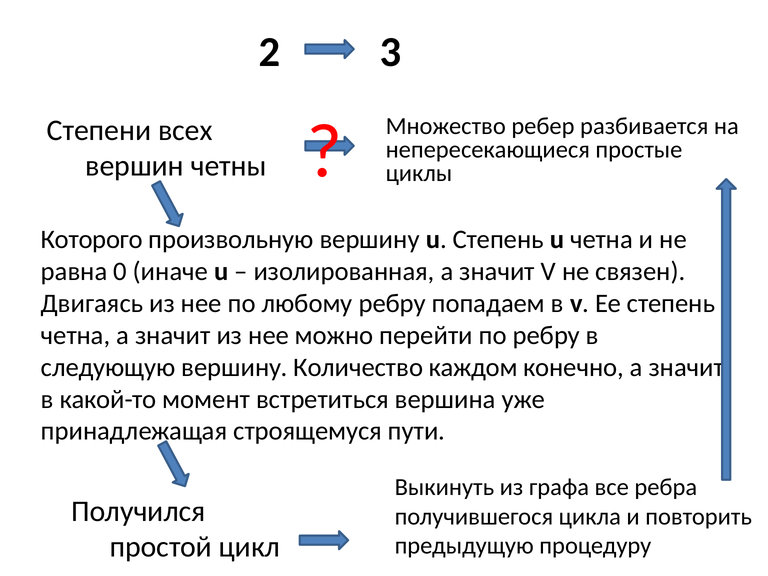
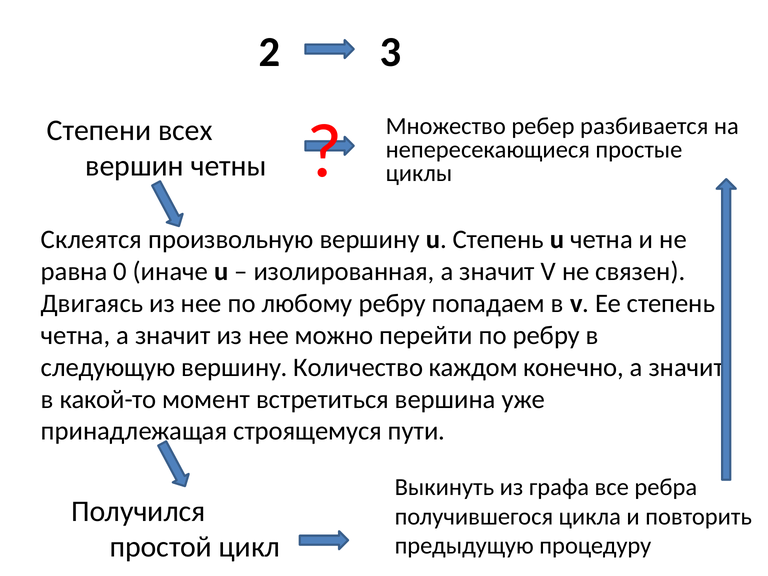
Которого: Которого -> Склеятся
